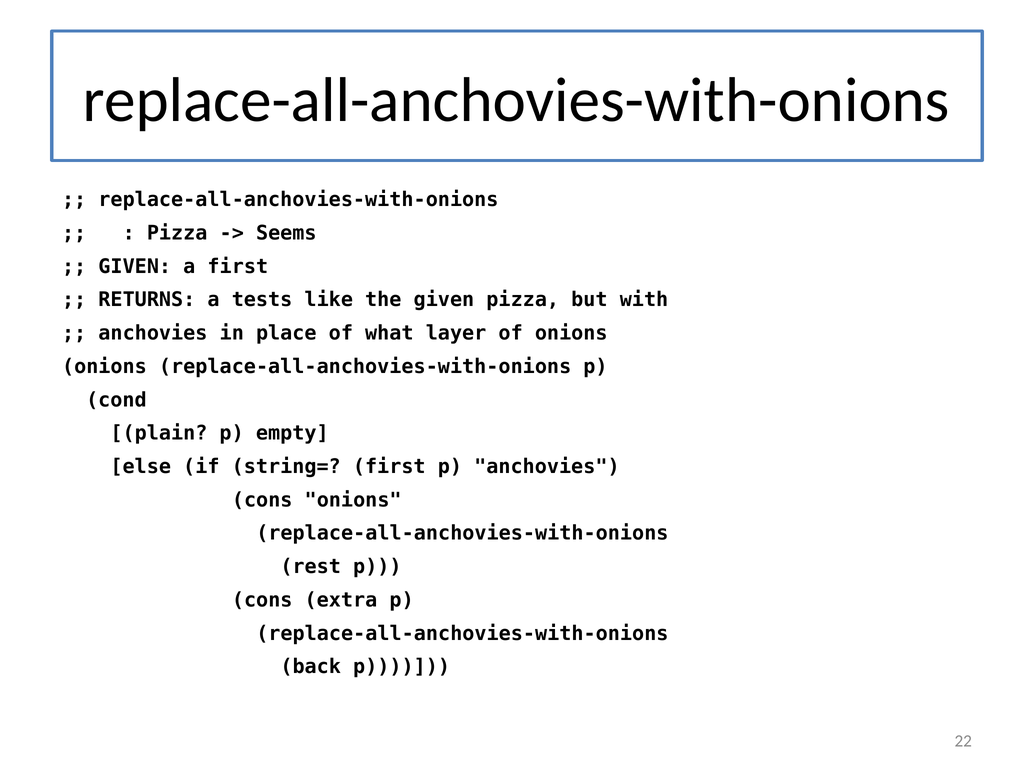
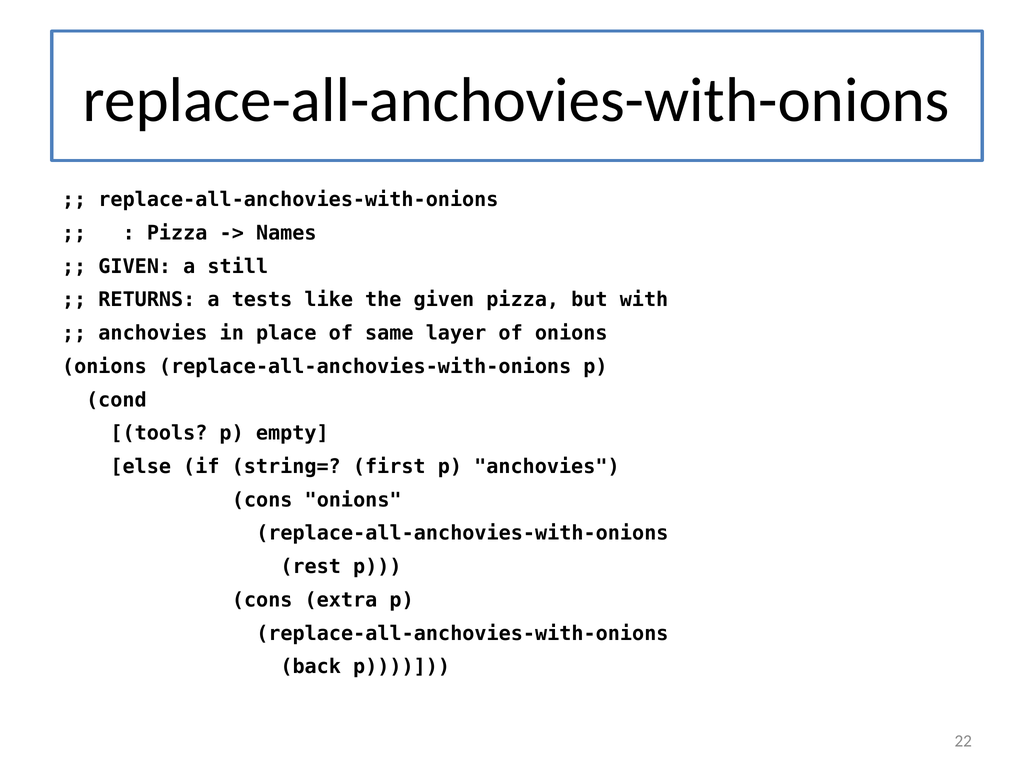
Seems: Seems -> Names
a first: first -> still
what: what -> same
plain: plain -> tools
